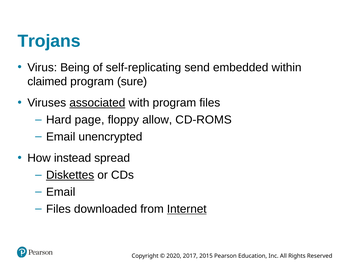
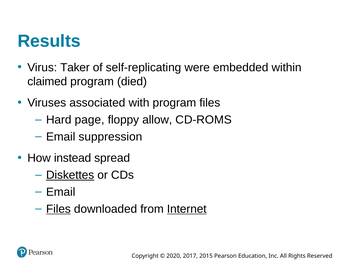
Trojans: Trojans -> Results
Being: Being -> Taker
send: send -> were
sure: sure -> died
associated underline: present -> none
unencrypted: unencrypted -> suppression
Files at (58, 209) underline: none -> present
